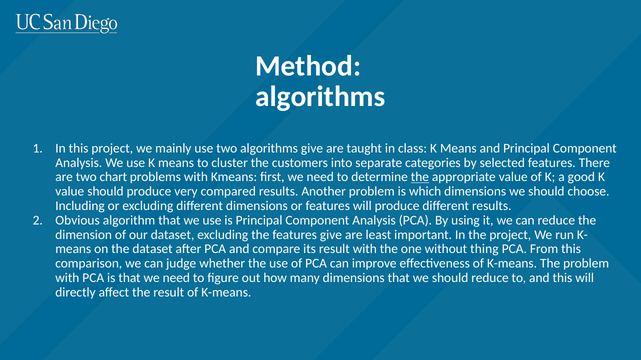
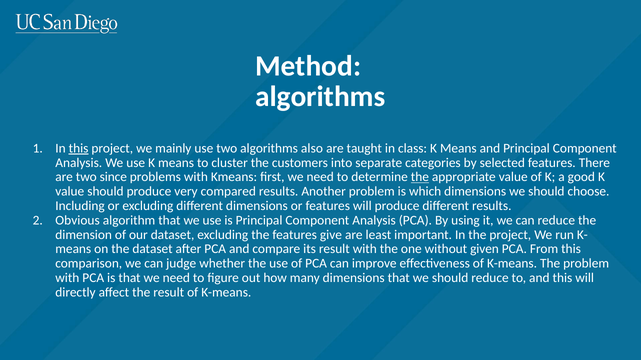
this at (79, 148) underline: none -> present
algorithms give: give -> also
chart: chart -> since
thing: thing -> given
